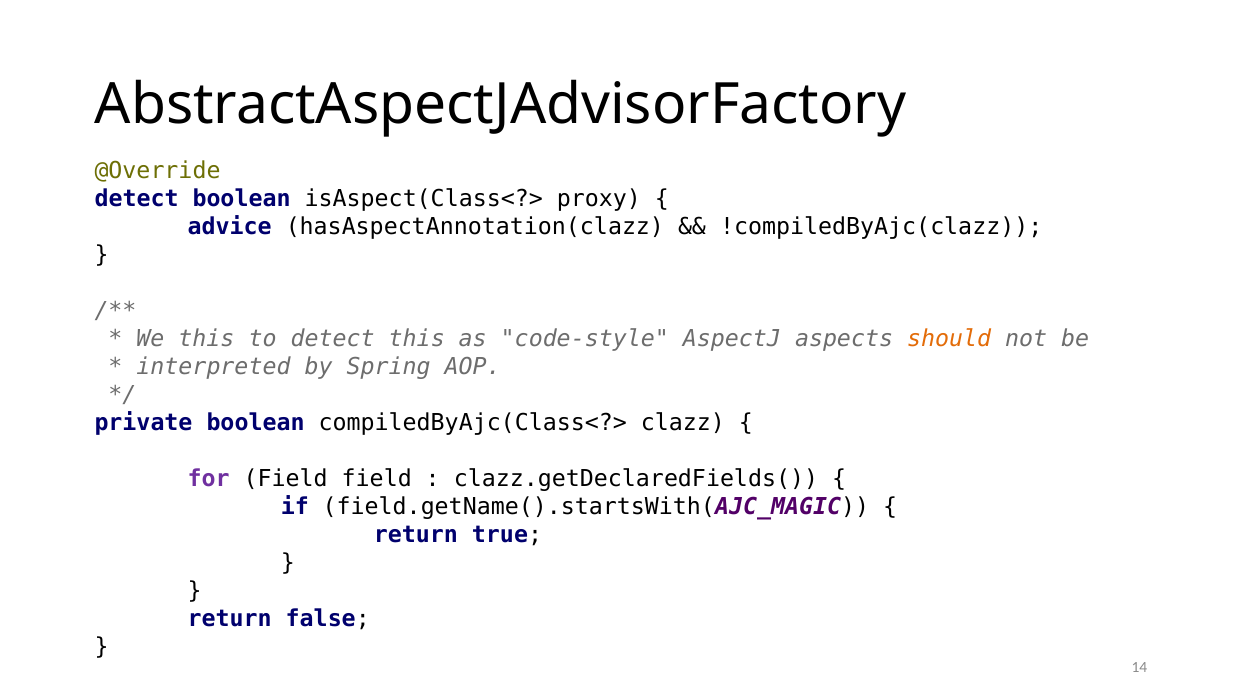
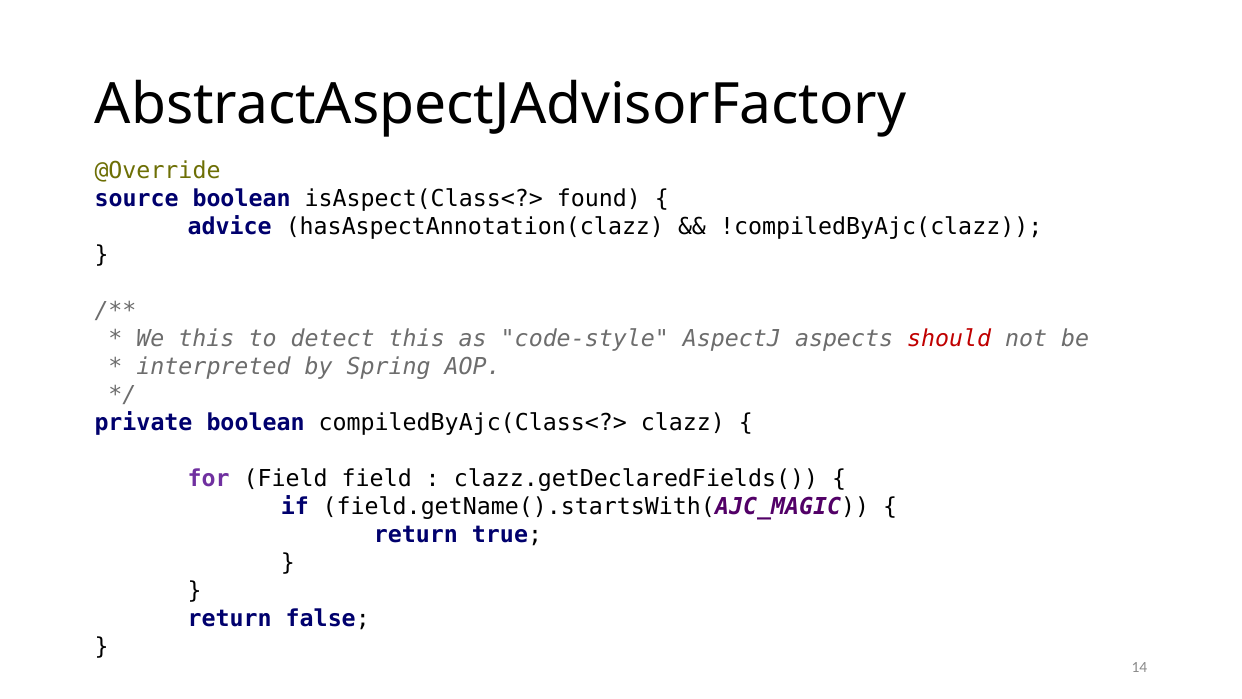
detect at (137, 199): detect -> source
proxy: proxy -> found
should colour: orange -> red
